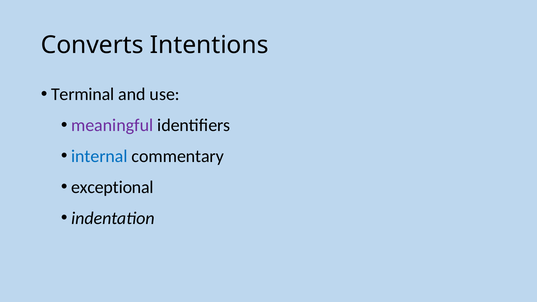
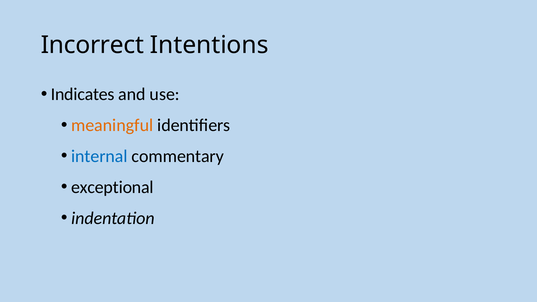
Converts: Converts -> Incorrect
Terminal: Terminal -> Indicates
meaningful colour: purple -> orange
